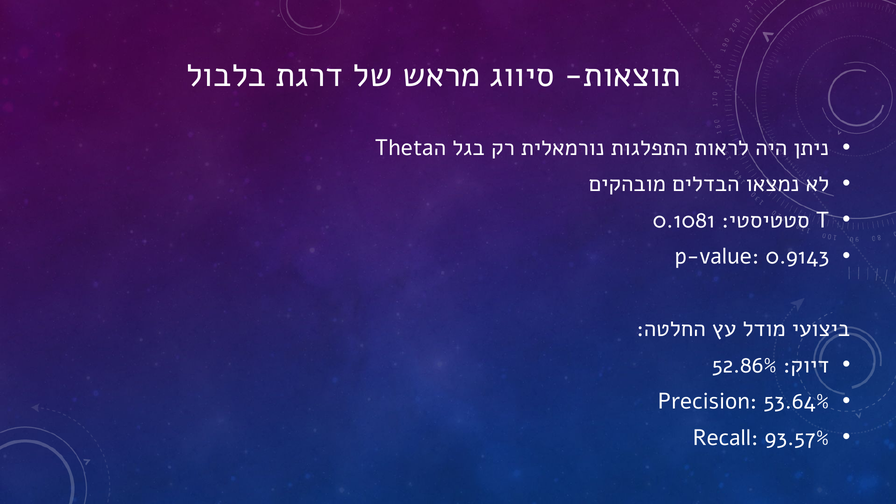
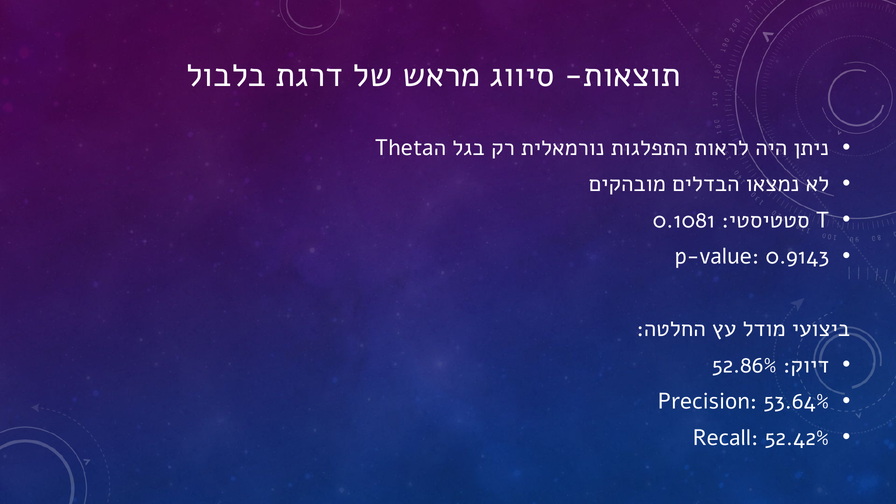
93.57%: 93.57% -> 52.42%
